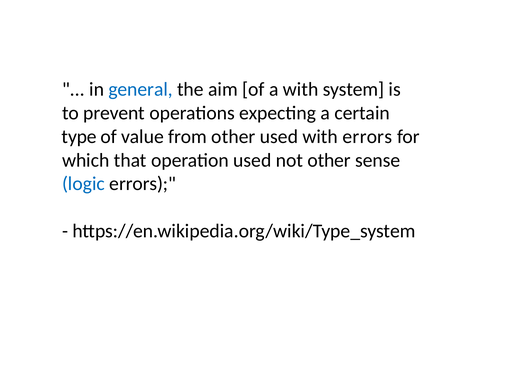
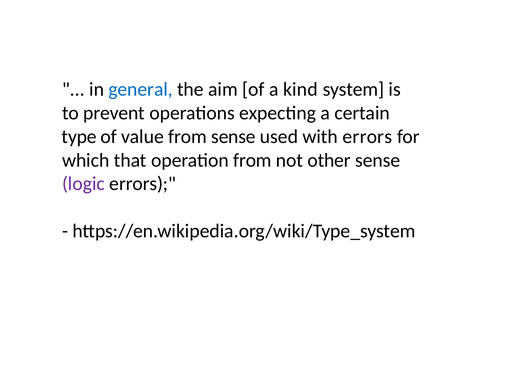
a with: with -> kind
from other: other -> sense
operation used: used -> from
logic colour: blue -> purple
